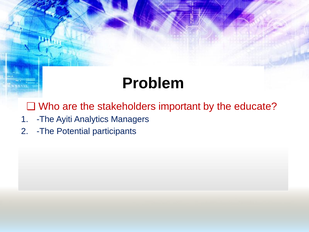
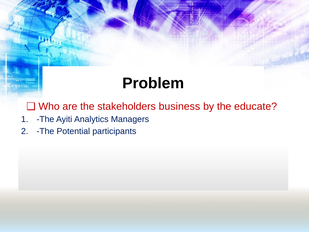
important: important -> business
